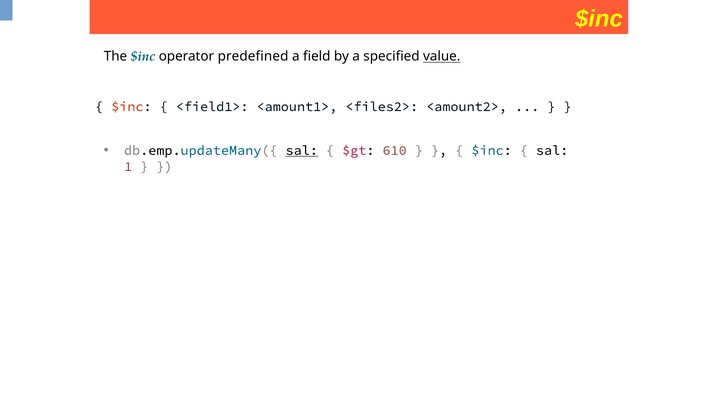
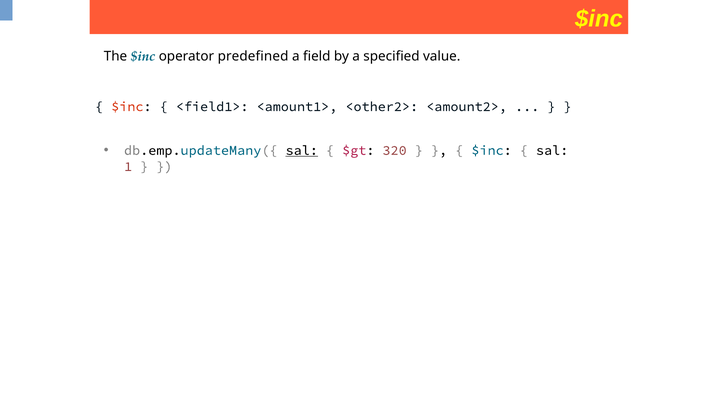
value underline: present -> none
<files2>: <files2> -> <other2>
610: 610 -> 320
